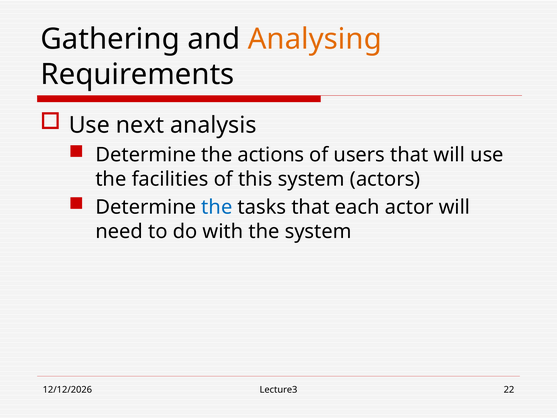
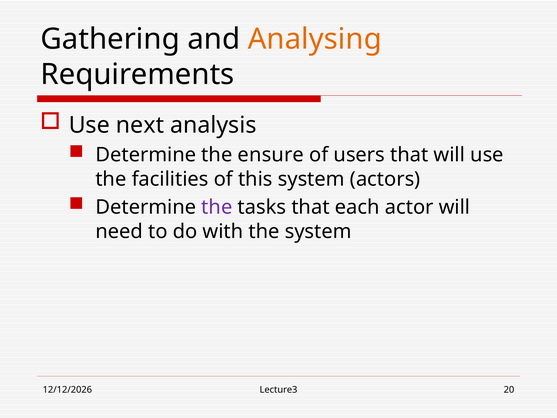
actions: actions -> ensure
the at (217, 207) colour: blue -> purple
22: 22 -> 20
